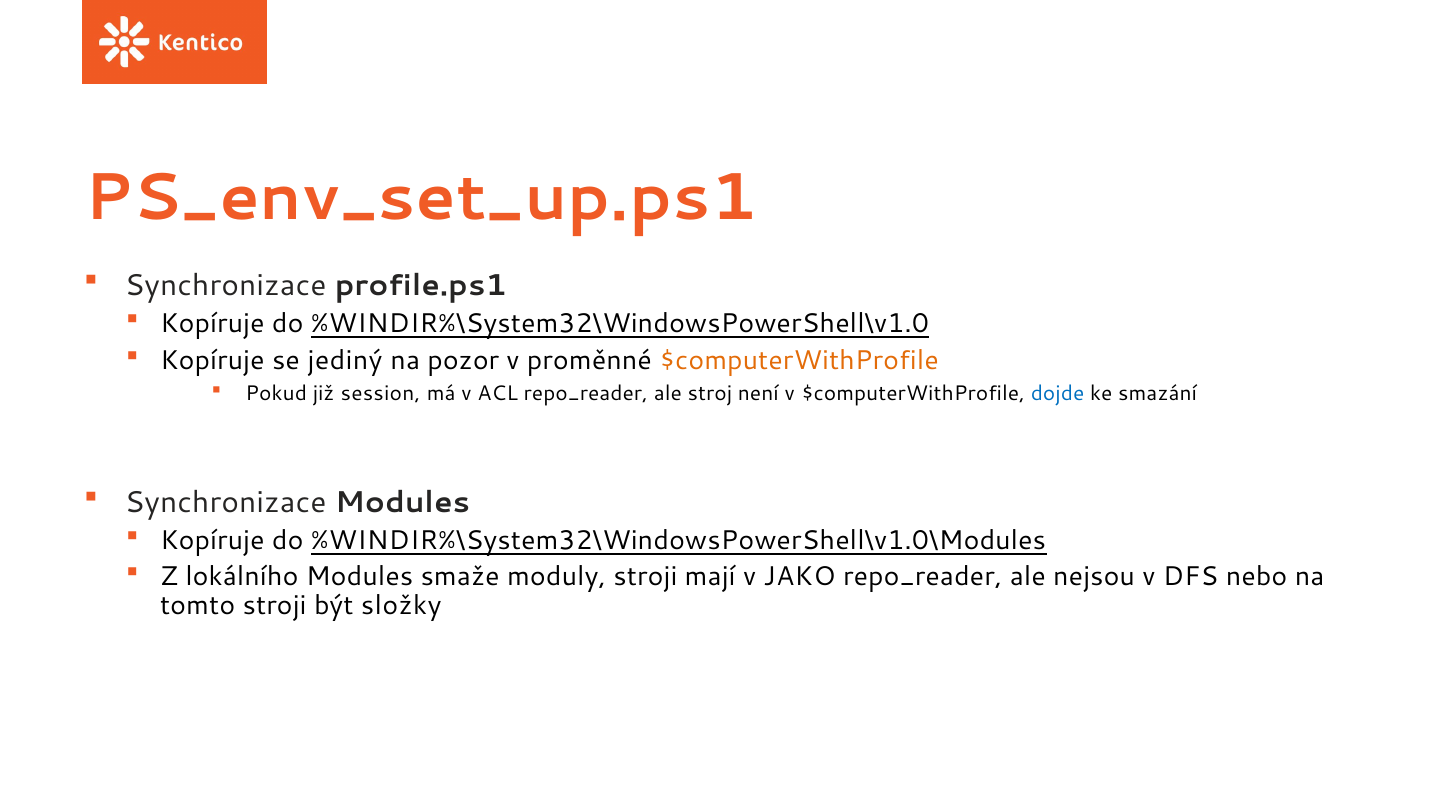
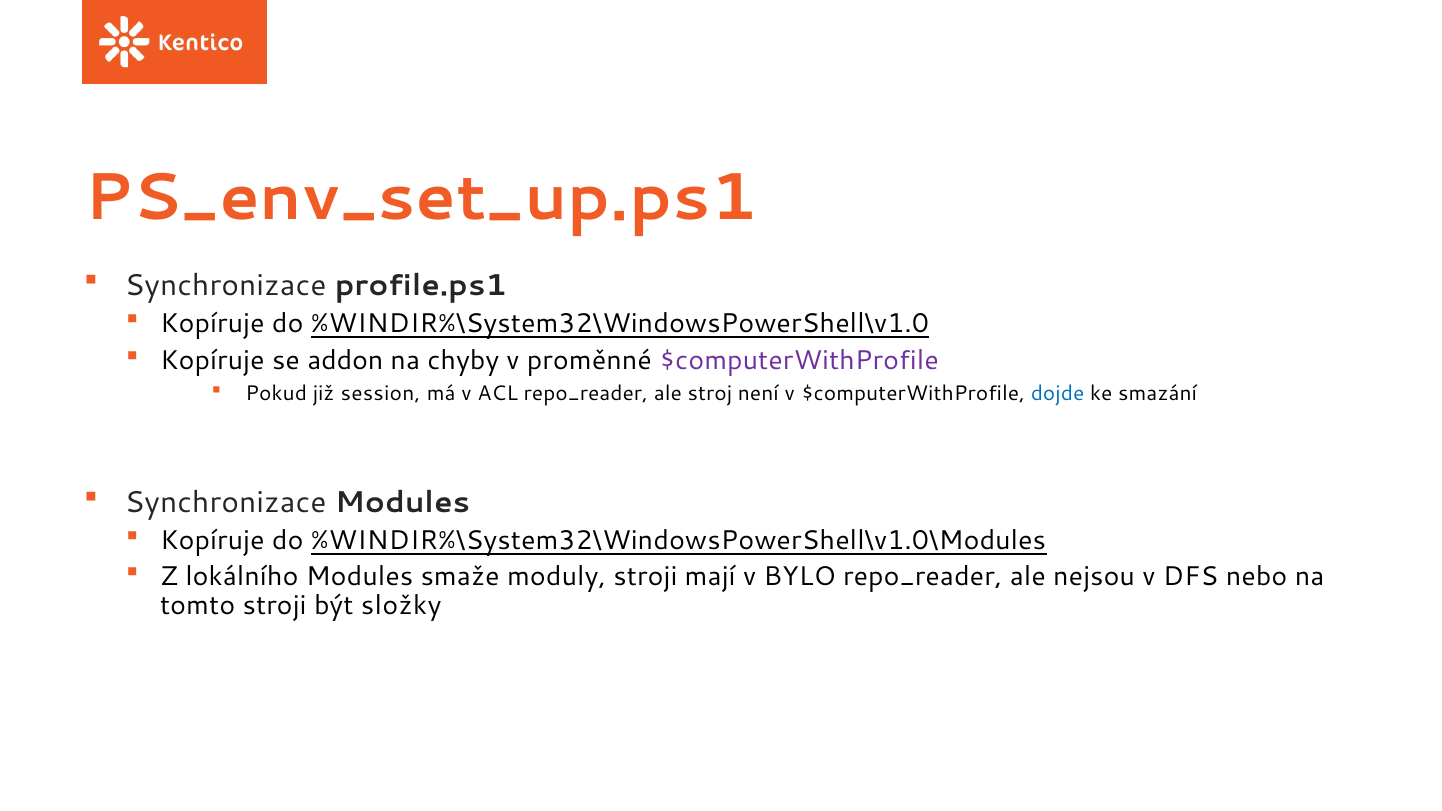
jediný: jediný -> addon
pozor: pozor -> chyby
$computerWithProfile at (799, 360) colour: orange -> purple
JAKO: JAKO -> BYLO
